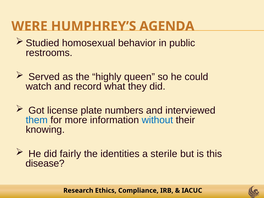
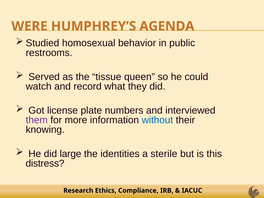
highly: highly -> tissue
them colour: blue -> purple
fairly: fairly -> large
disease: disease -> distress
